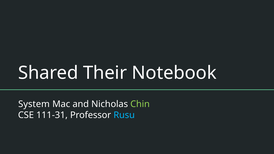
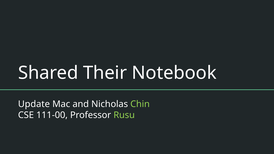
System: System -> Update
111-31: 111-31 -> 111-00
Rusu colour: light blue -> light green
